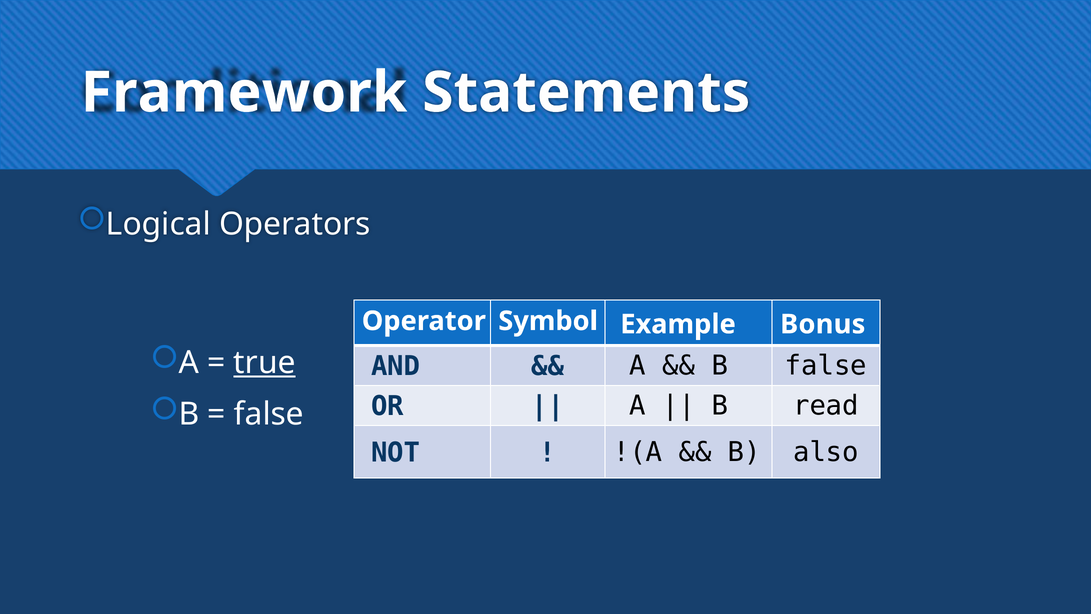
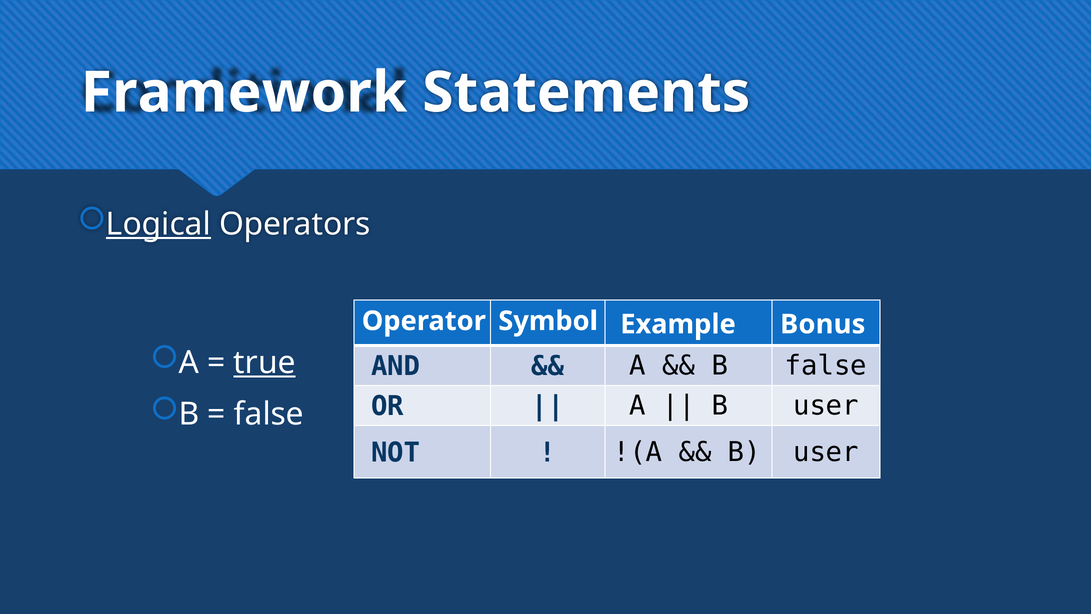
Logical underline: none -> present
read at (826, 406): read -> user
also at (826, 452): also -> user
